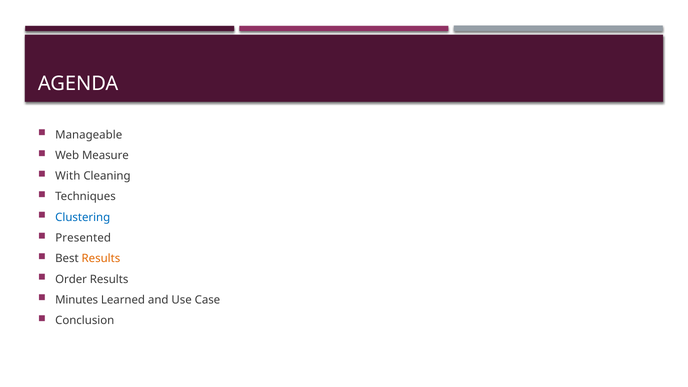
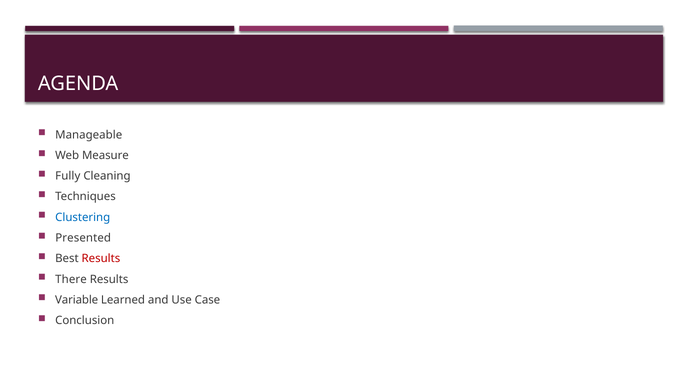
With: With -> Fully
Results at (101, 259) colour: orange -> red
Order: Order -> There
Minutes: Minutes -> Variable
